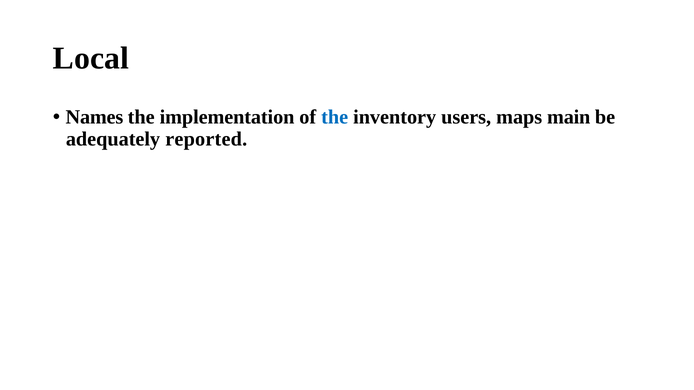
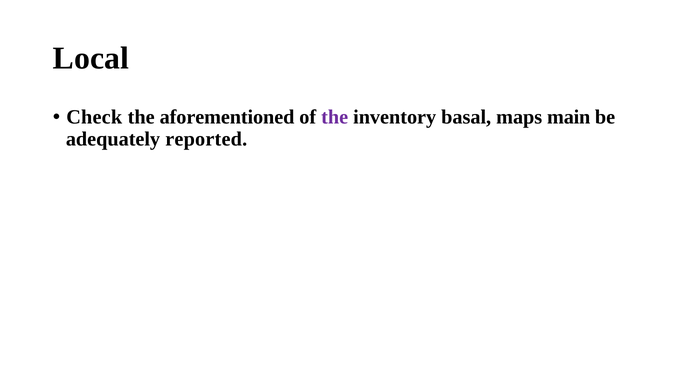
Names: Names -> Check
implementation: implementation -> aforementioned
the at (335, 117) colour: blue -> purple
users: users -> basal
